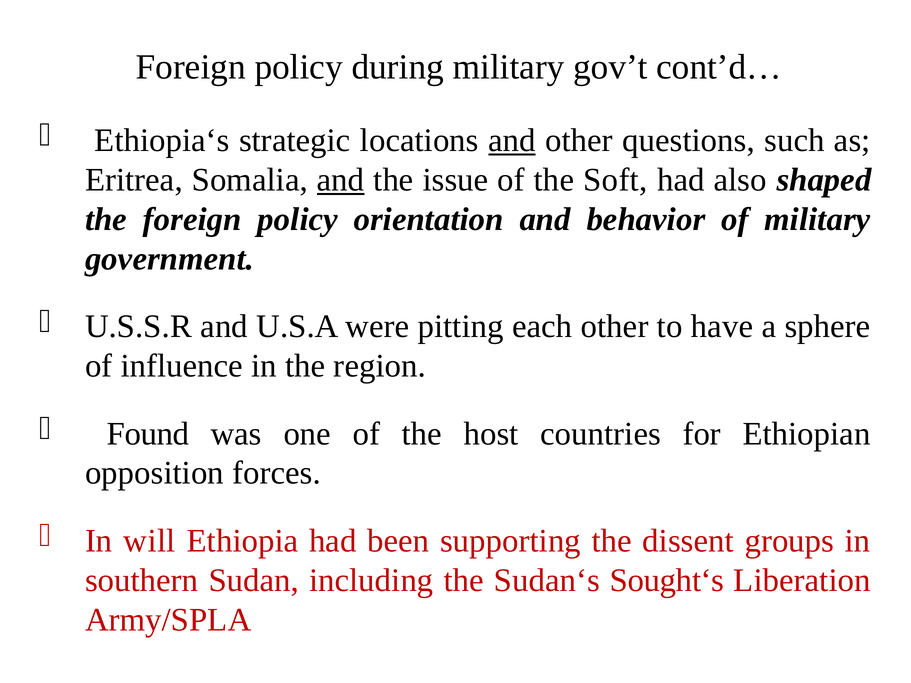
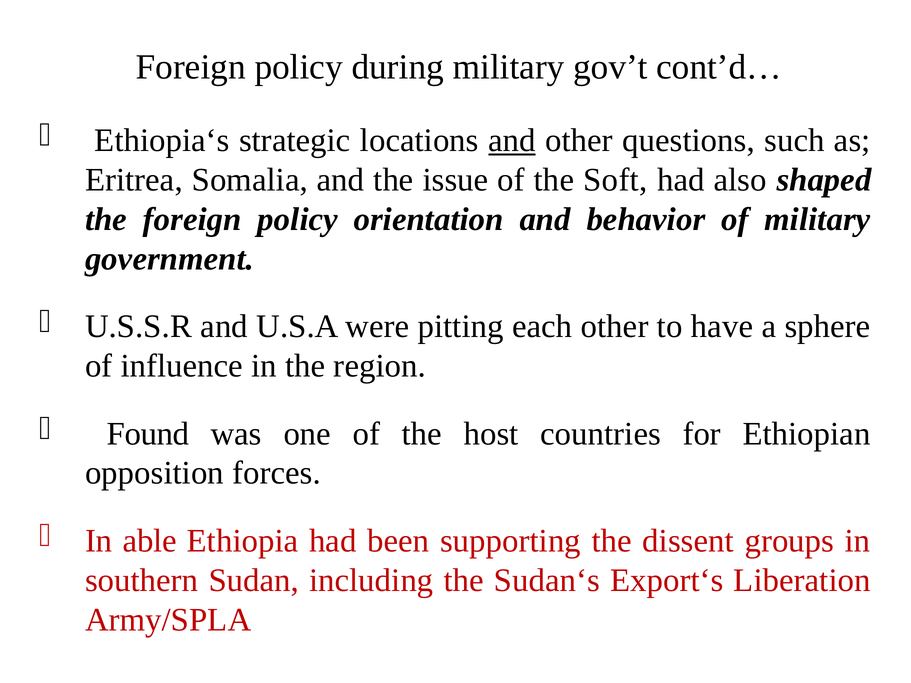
and at (341, 180) underline: present -> none
will: will -> able
Sought‘s: Sought‘s -> Export‘s
